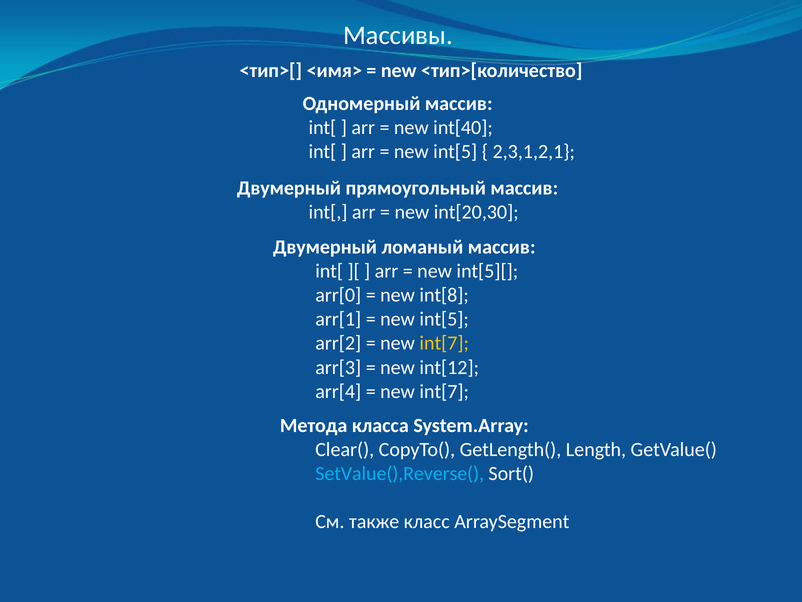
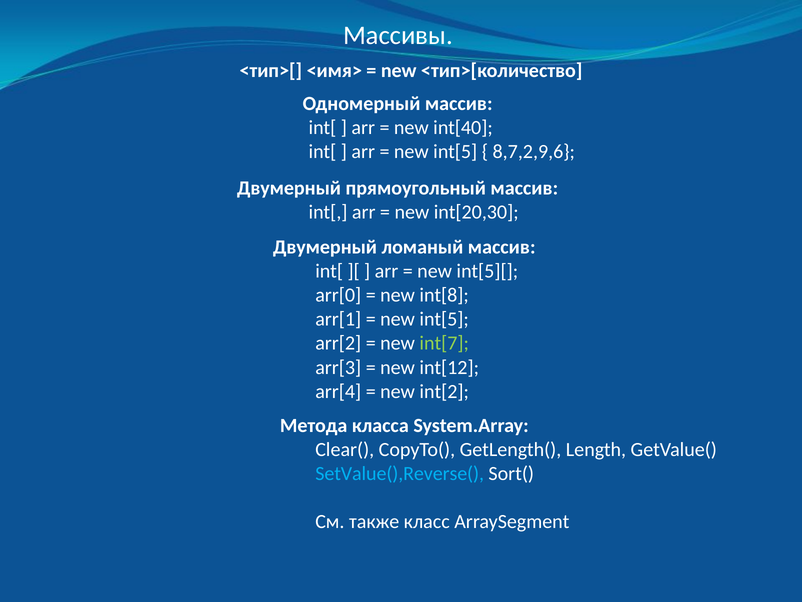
2,3,1,2,1: 2,3,1,2,1 -> 8,7,2,9,6
int[7 at (444, 343) colour: yellow -> light green
int[7 at (444, 391): int[7 -> int[2
